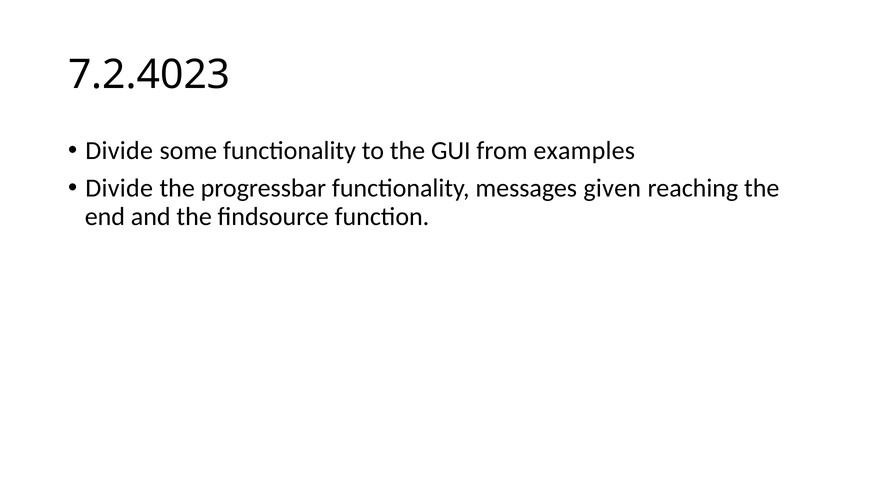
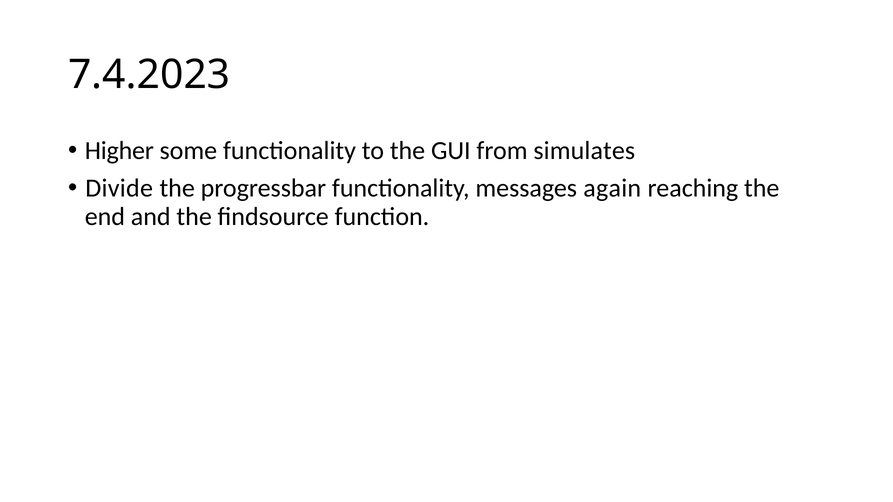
7.2.4023: 7.2.4023 -> 7.4.2023
Divide at (119, 151): Divide -> Higher
examples: examples -> simulates
given: given -> again
